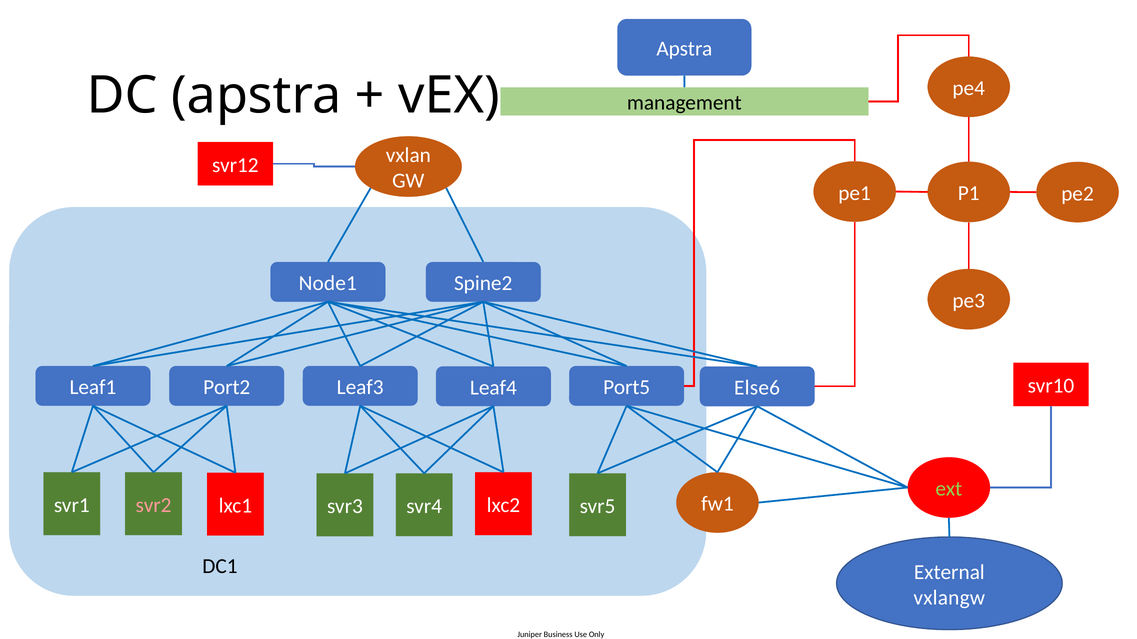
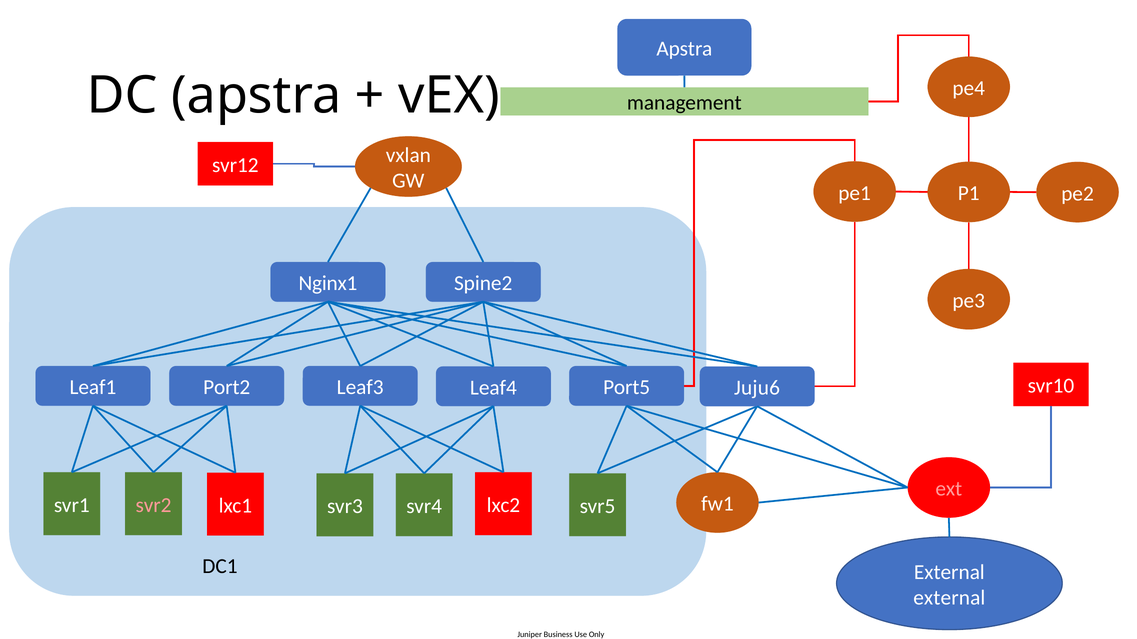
Node1: Node1 -> Nginx1
Else6: Else6 -> Juju6
ext colour: light green -> pink
vxlangw at (949, 598): vxlangw -> external
